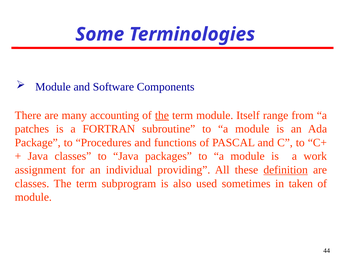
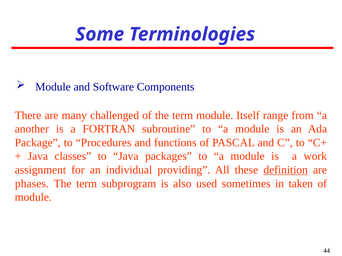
accounting: accounting -> challenged
the at (162, 115) underline: present -> none
patches: patches -> another
classes at (32, 184): classes -> phases
